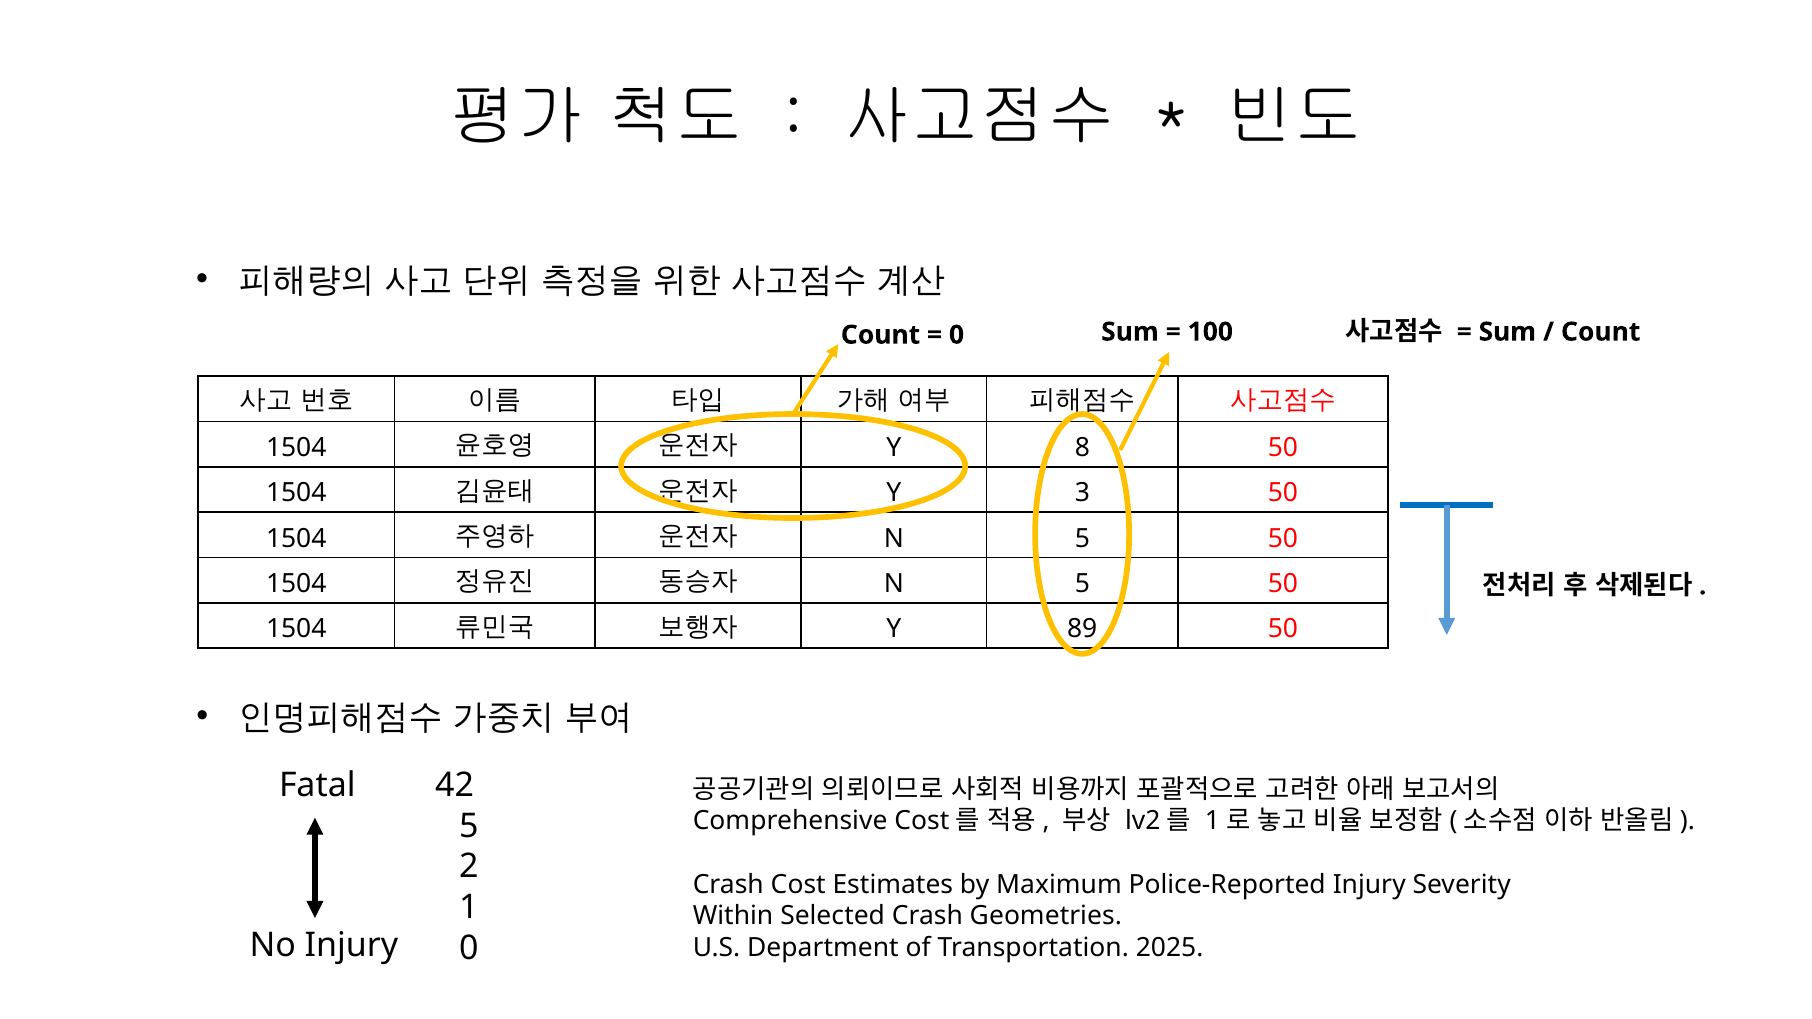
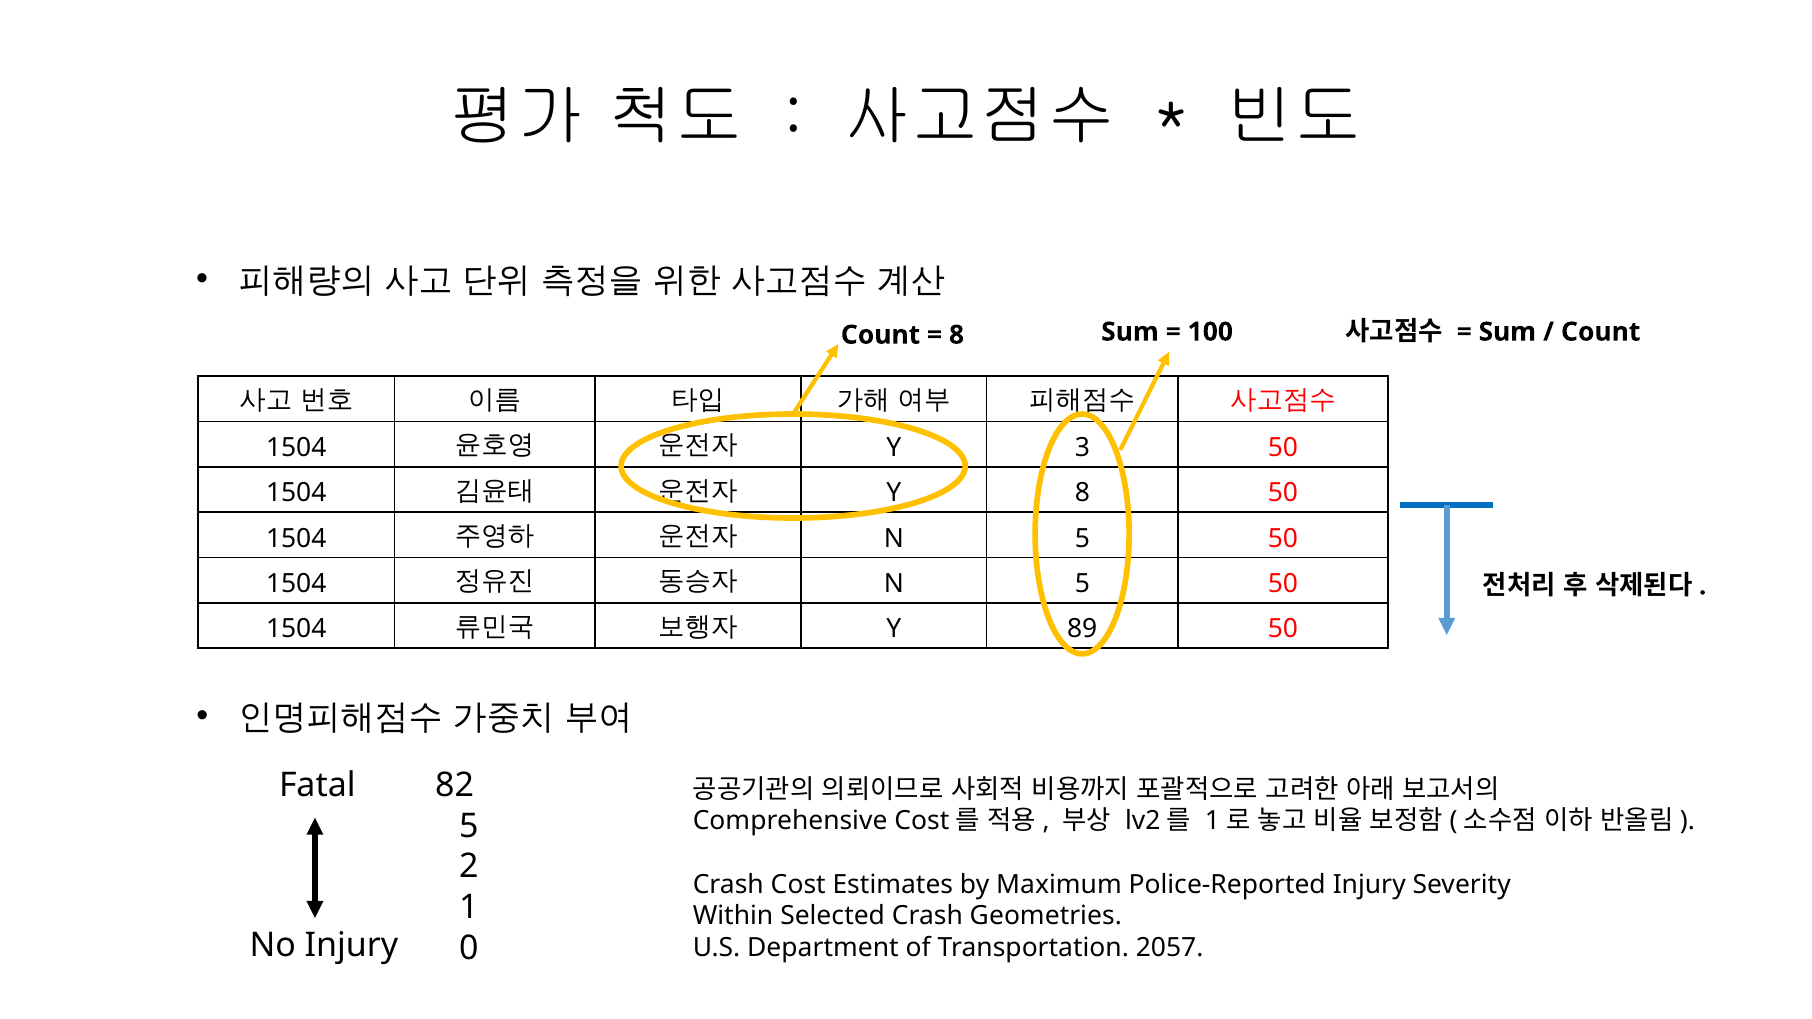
0 at (957, 335): 0 -> 8
8: 8 -> 3
3 at (1082, 493): 3 -> 8
42: 42 -> 82
2025: 2025 -> 2057
